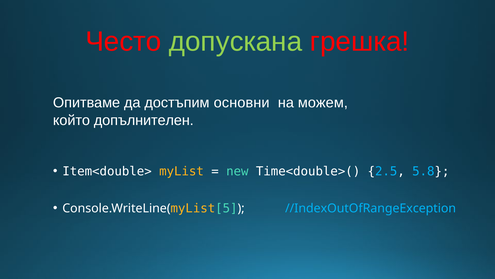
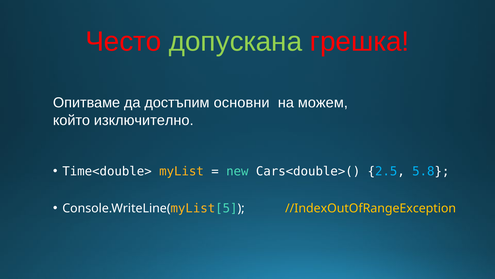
допълнителен: допълнителен -> изключително
Item<double>: Item<double> -> Time<double>
Time<double>(: Time<double>( -> Cars<double>(
//IndexOutOfRangeException colour: light blue -> yellow
